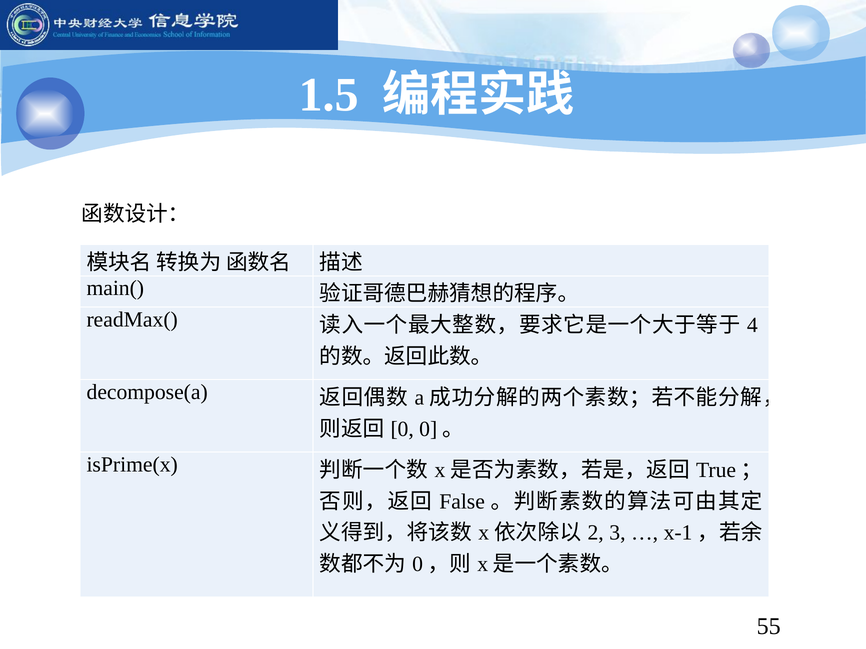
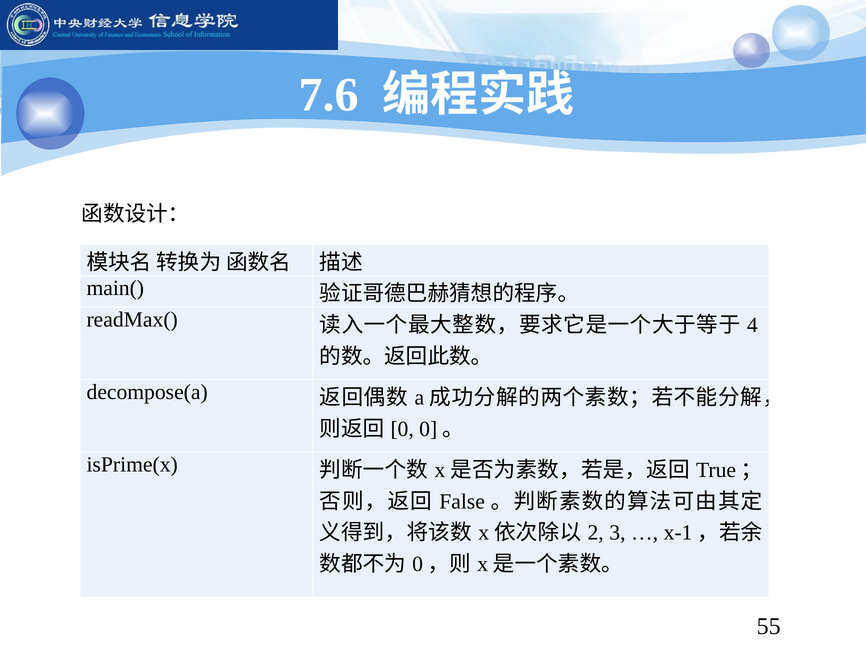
1.5: 1.5 -> 7.6
